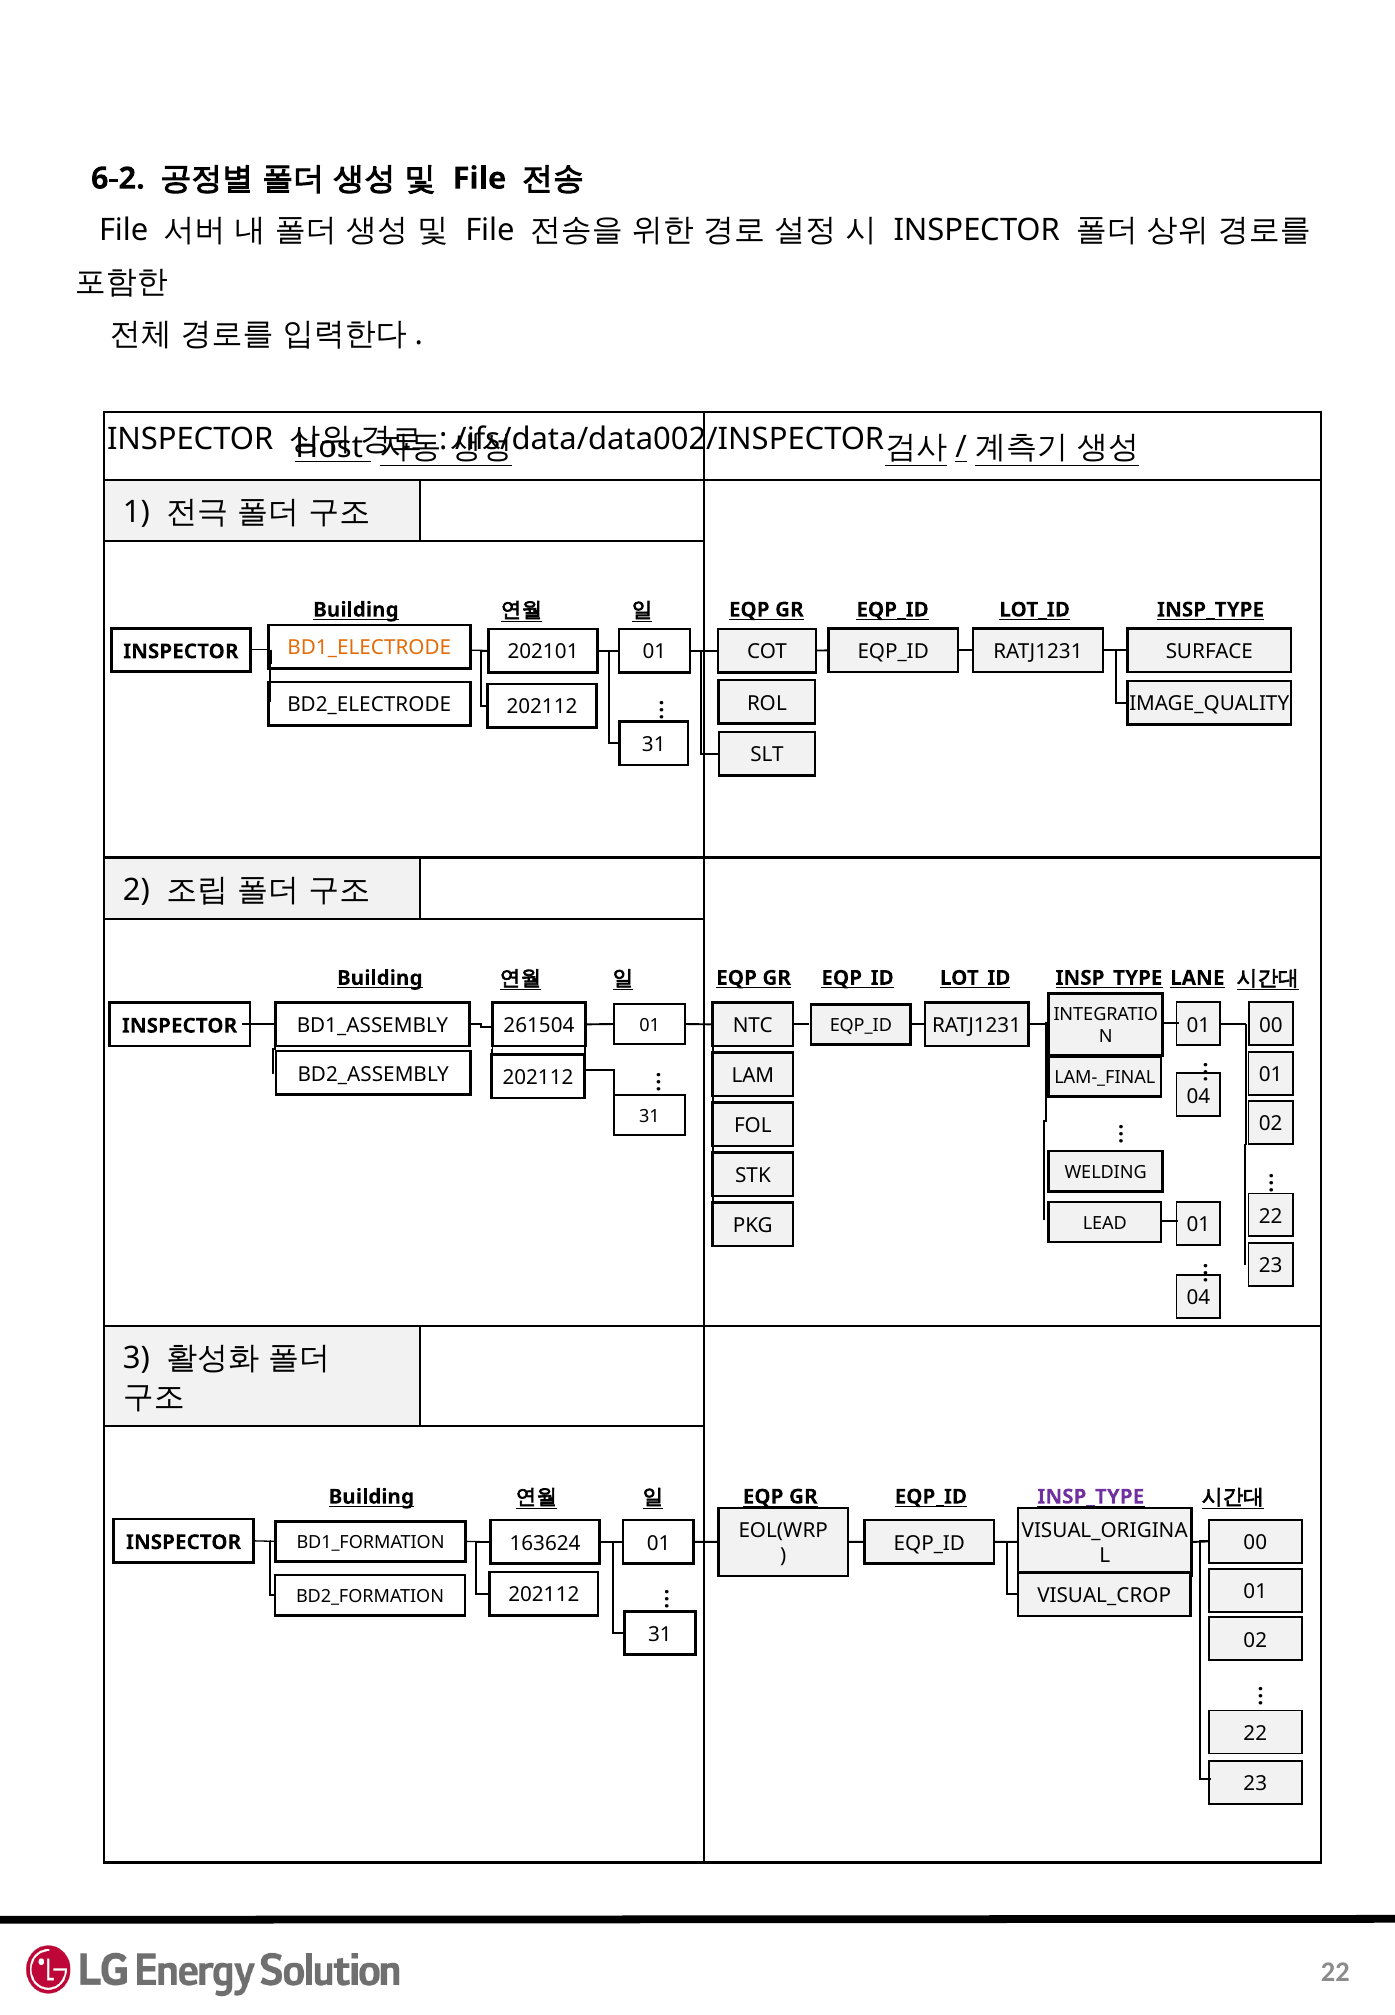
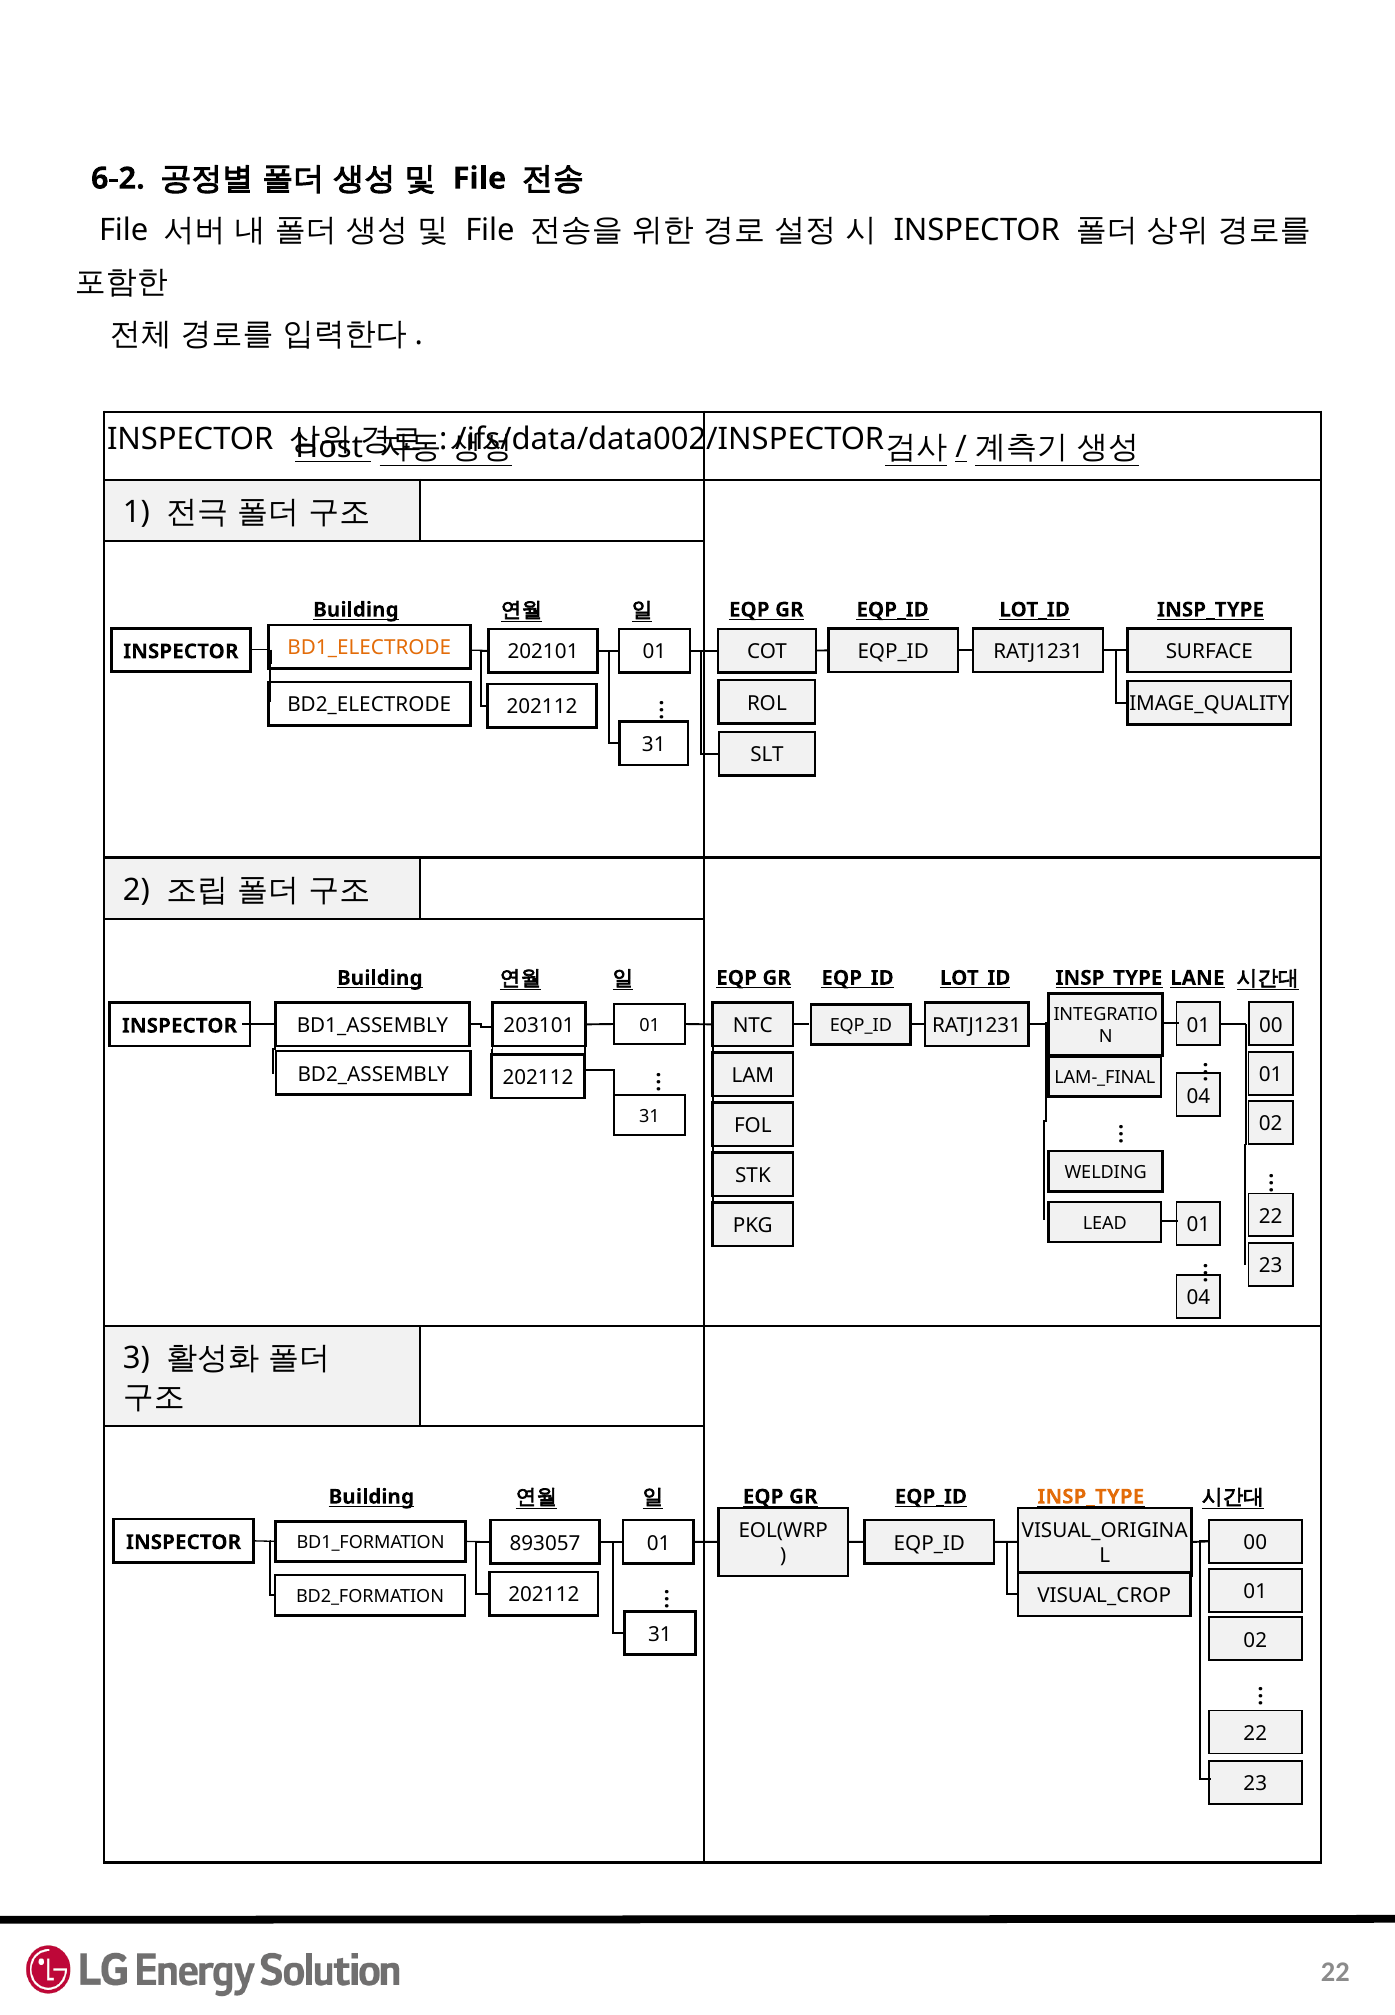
261504: 261504 -> 203101
INSP_TYPE at (1091, 1497) colour: purple -> orange
163624: 163624 -> 893057
